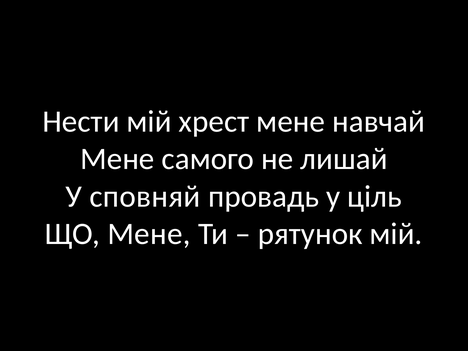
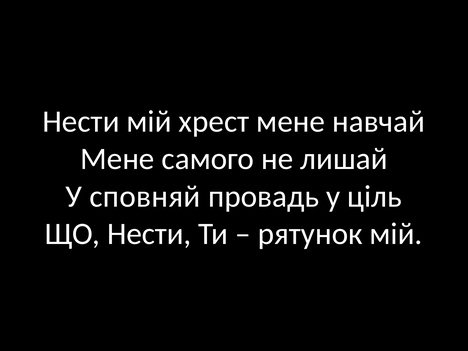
ЩО Мене: Мене -> Нести
